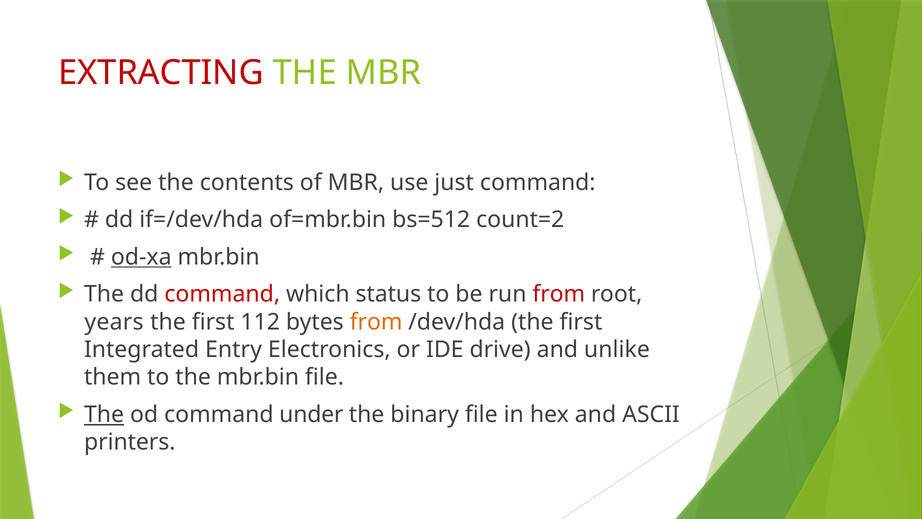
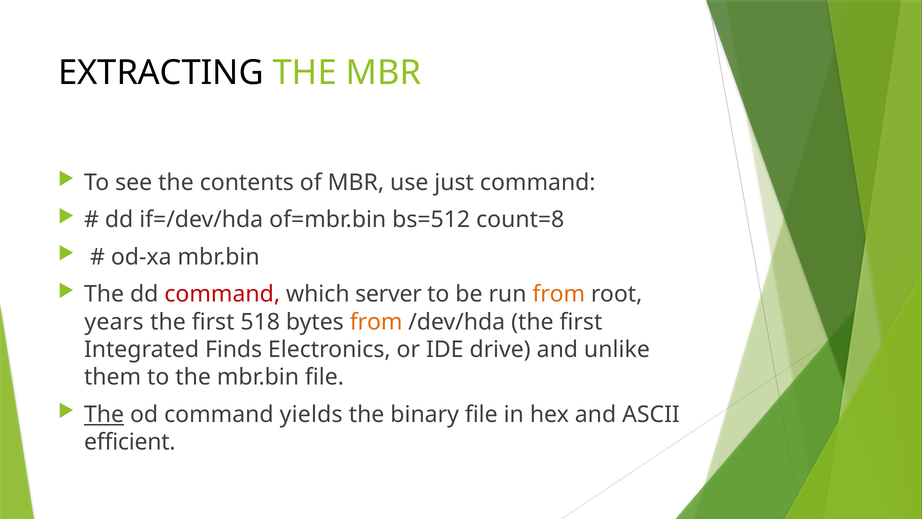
EXTRACTING colour: red -> black
count=2: count=2 -> count=8
od-xa underline: present -> none
status: status -> server
from at (559, 294) colour: red -> orange
112: 112 -> 518
Entry: Entry -> Finds
under: under -> yields
printers: printers -> efficient
